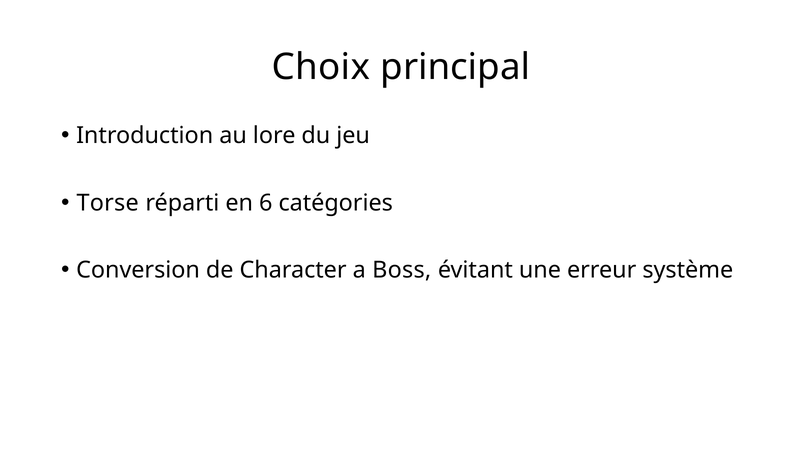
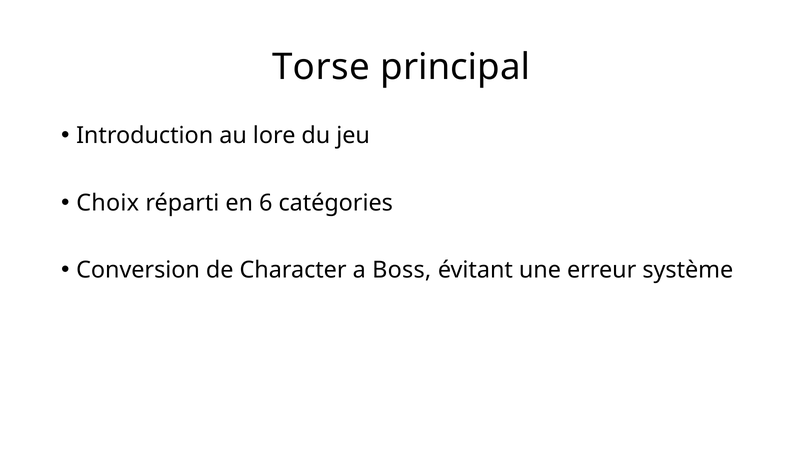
Choix: Choix -> Torse
Torse: Torse -> Choix
